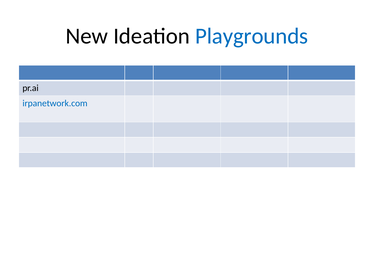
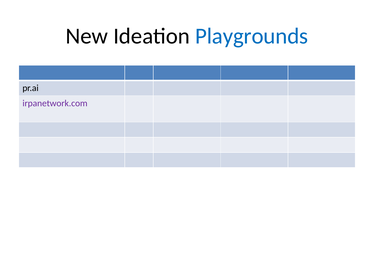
irpanetwork.com colour: blue -> purple
